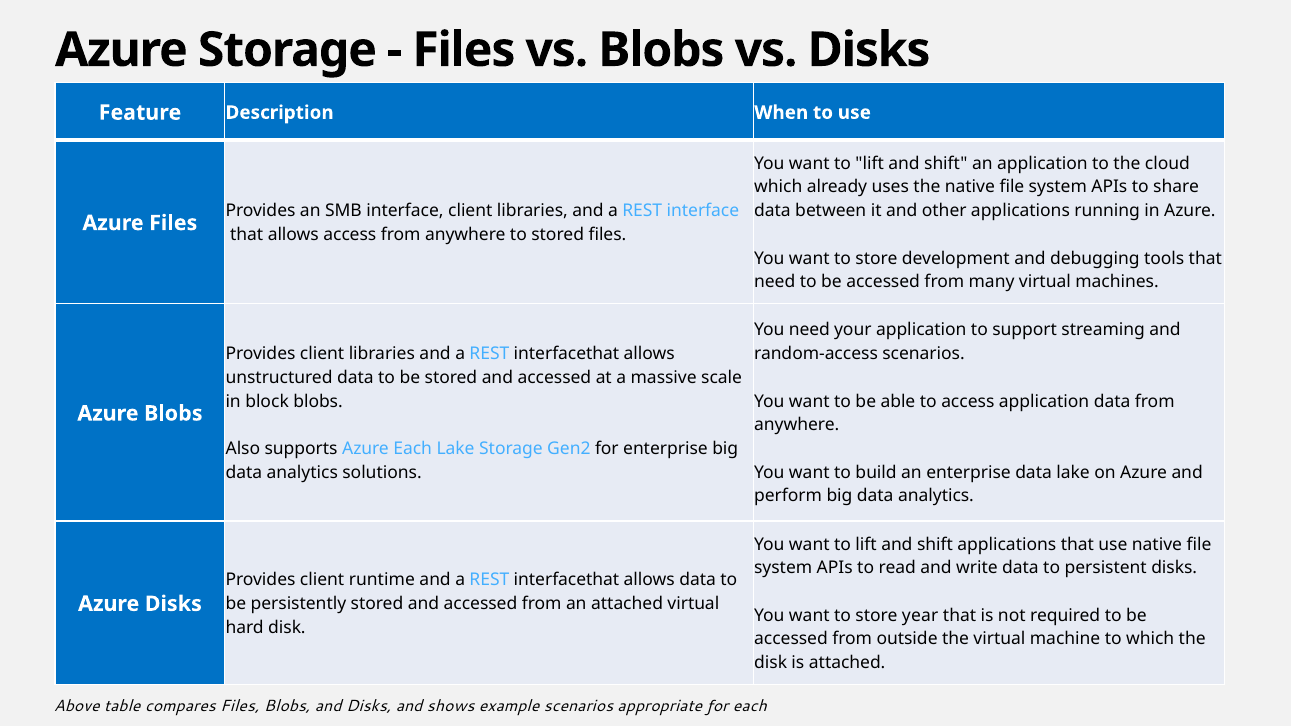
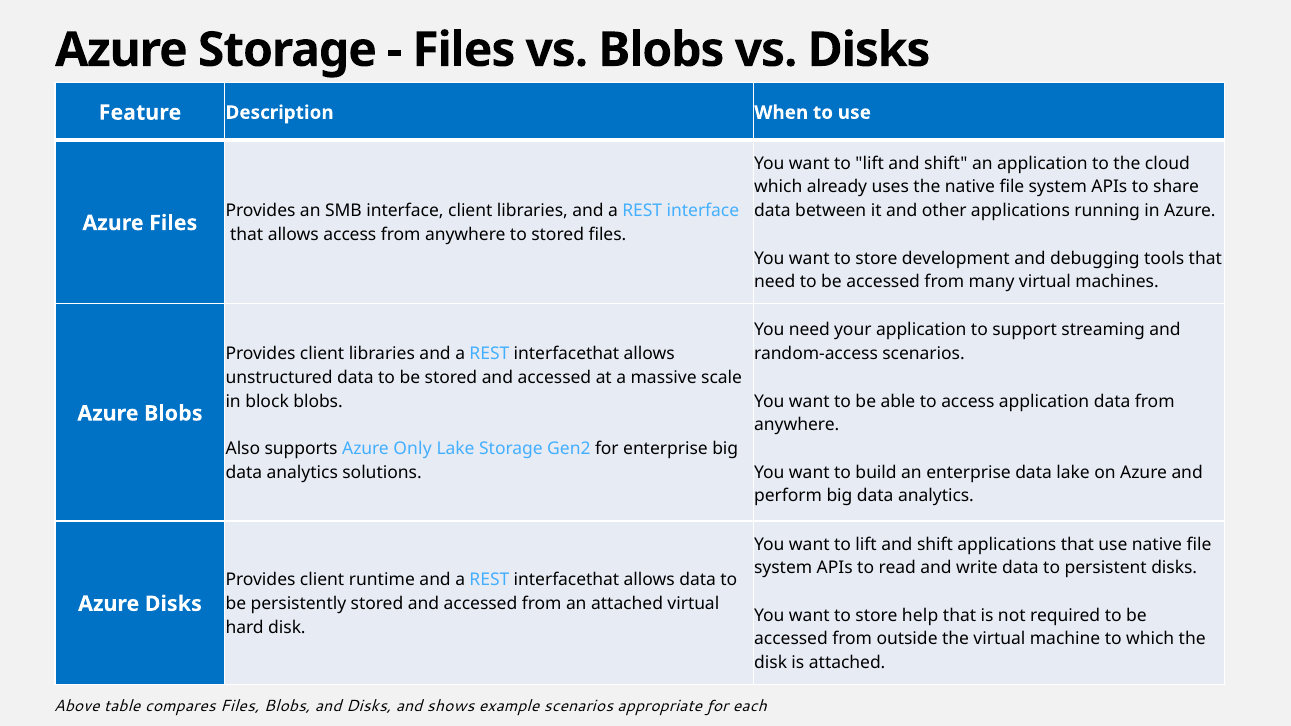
Azure Each: Each -> Only
year: year -> help
